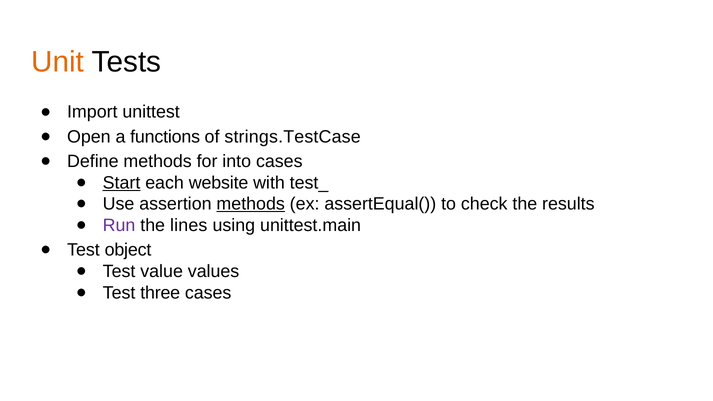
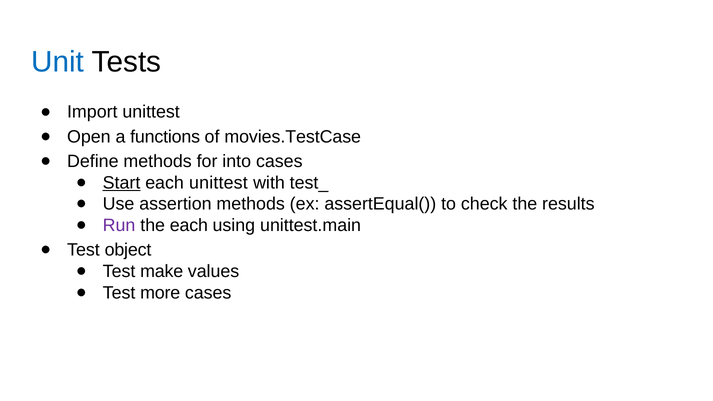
Unit colour: orange -> blue
strings.TestCase: strings.TestCase -> movies.TestCase
each website: website -> unittest
methods at (251, 204) underline: present -> none
the lines: lines -> each
value: value -> make
three: three -> more
